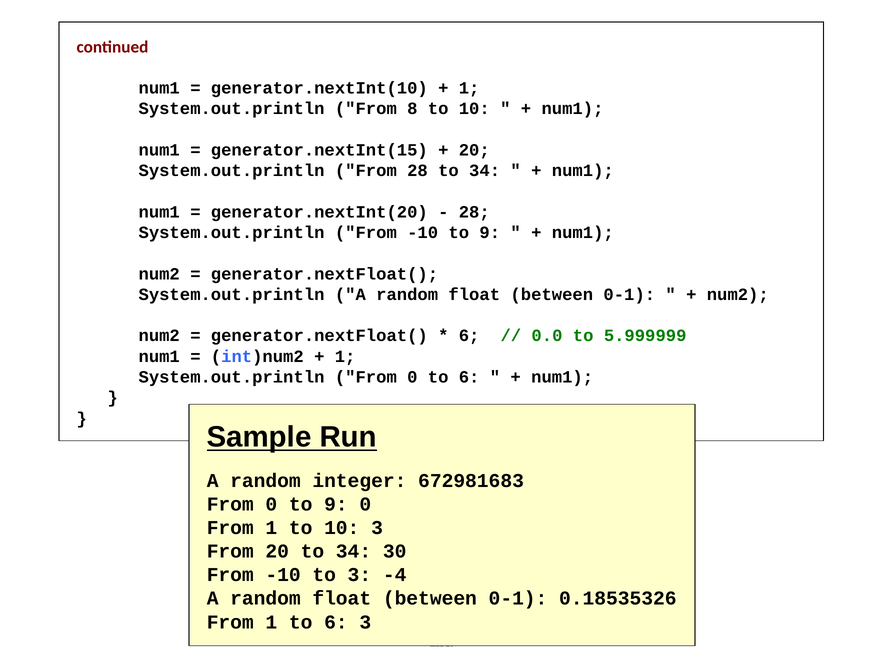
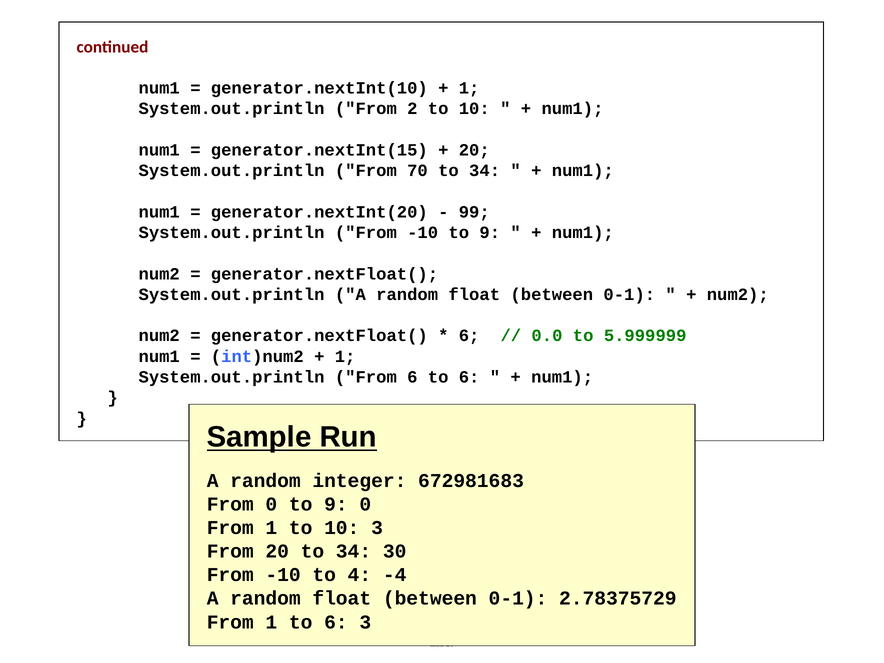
8: 8 -> 2
From 28: 28 -> 70
28 at (474, 212): 28 -> 99
System.out.println From 0: 0 -> 6
to 3: 3 -> 4
0.18535326: 0.18535326 -> 2.78375729
